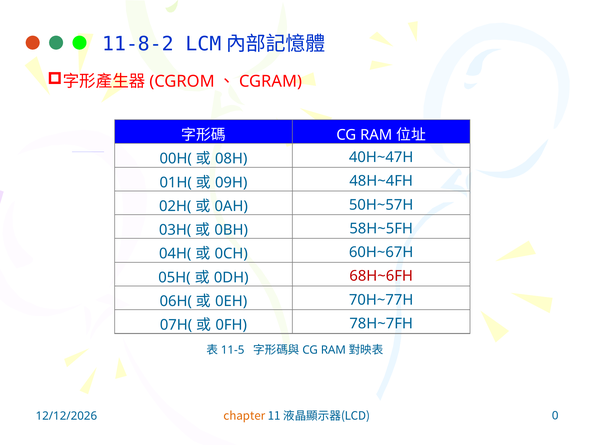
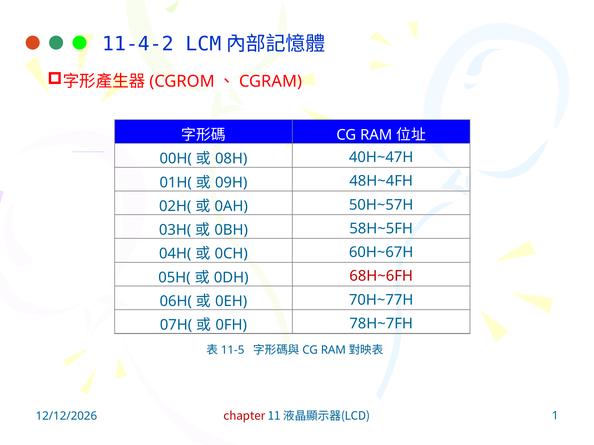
11-8-2: 11-8-2 -> 11-4-2
chapter colour: orange -> red
0: 0 -> 1
